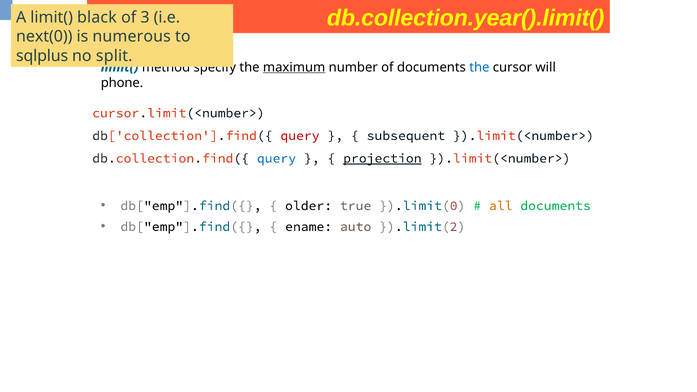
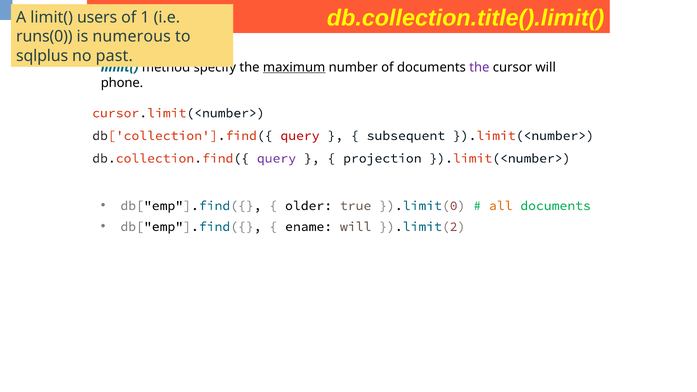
db.collection.year().limit(: db.collection.year().limit( -> db.collection.title().limit(
black: black -> users
3: 3 -> 1
next(0: next(0 -> runs(0
split: split -> past
the at (479, 67) colour: blue -> purple
query at (277, 158) colour: blue -> purple
projection underline: present -> none
ename auto: auto -> will
